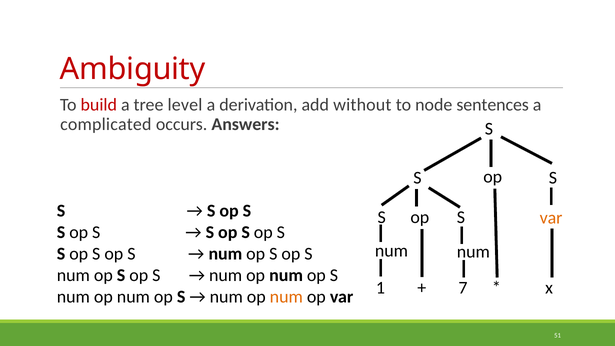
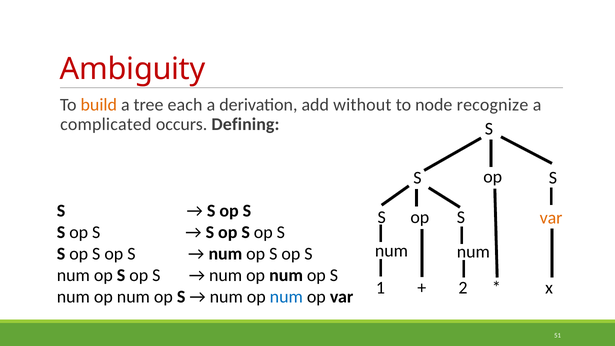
build colour: red -> orange
level: level -> each
sentences: sentences -> recognize
Answers: Answers -> Defining
7: 7 -> 2
num at (286, 297) colour: orange -> blue
